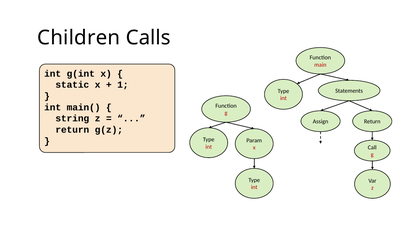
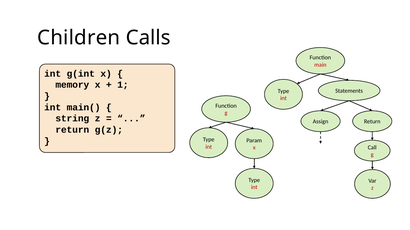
static: static -> memory
